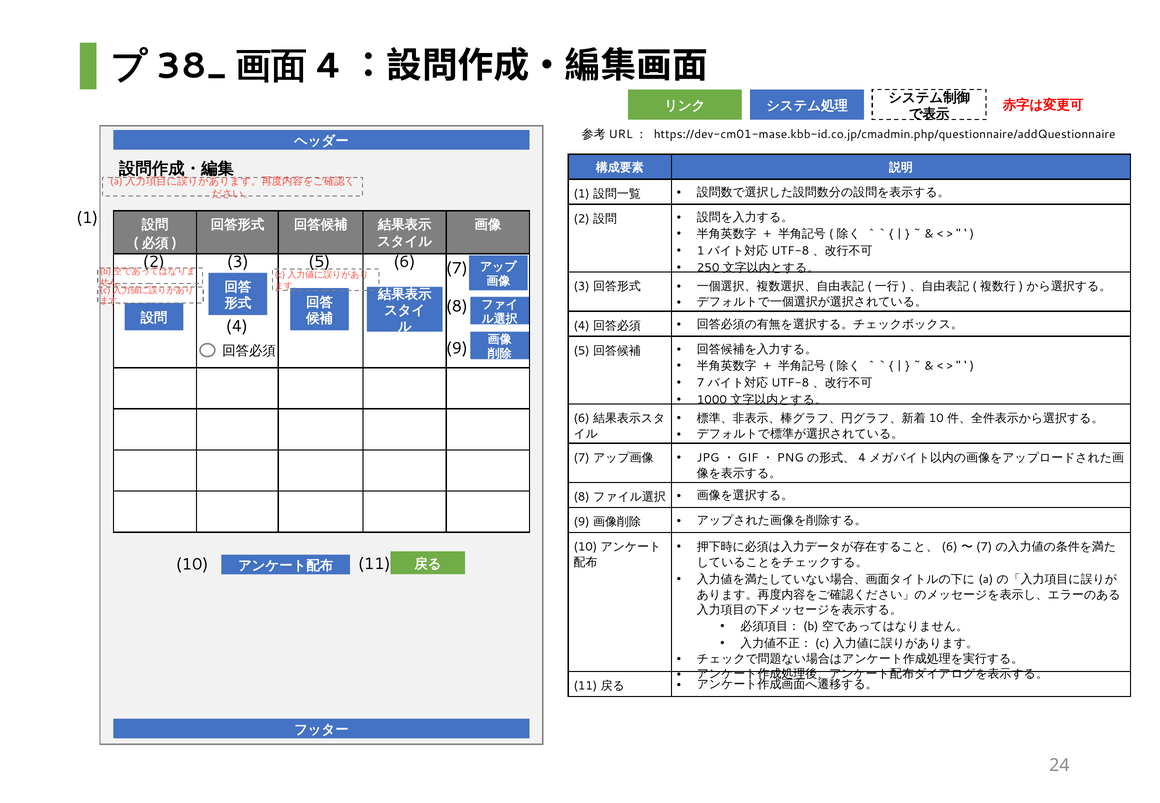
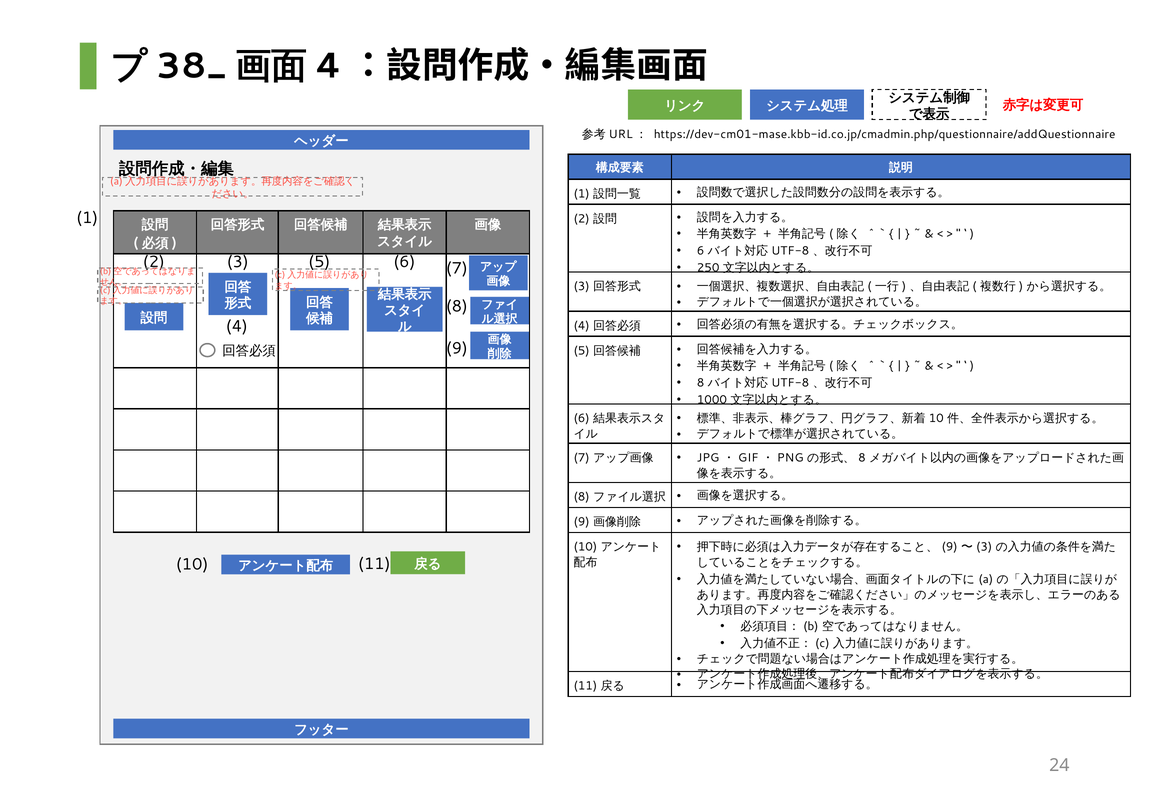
1 at (701, 251): 1 -> 6
7 at (701, 383): 7 -> 8
4 at (862, 458): 4 -> 8
6 at (950, 547): 6 -> 9
7 at (984, 547): 7 -> 3
